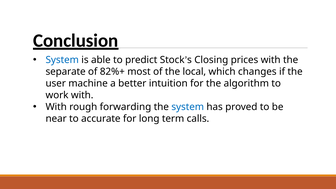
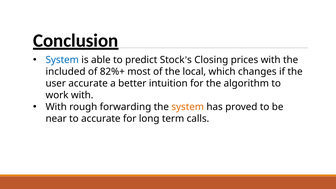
separate: separate -> included
user machine: machine -> accurate
system at (188, 107) colour: blue -> orange
